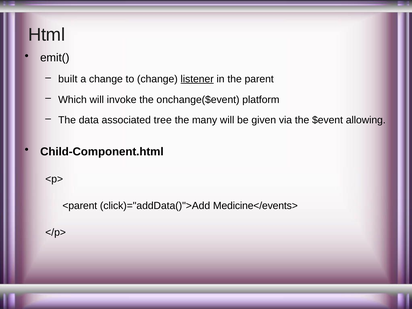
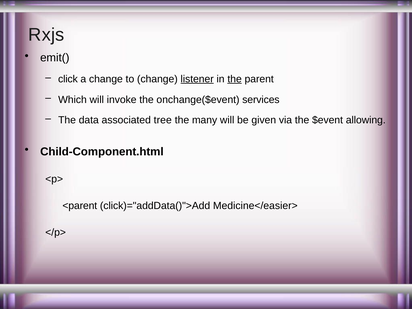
Html: Html -> Rxjs
built: built -> click
the at (235, 79) underline: none -> present
platform: platform -> services
Medicine</events>: Medicine</events> -> Medicine</easier>
